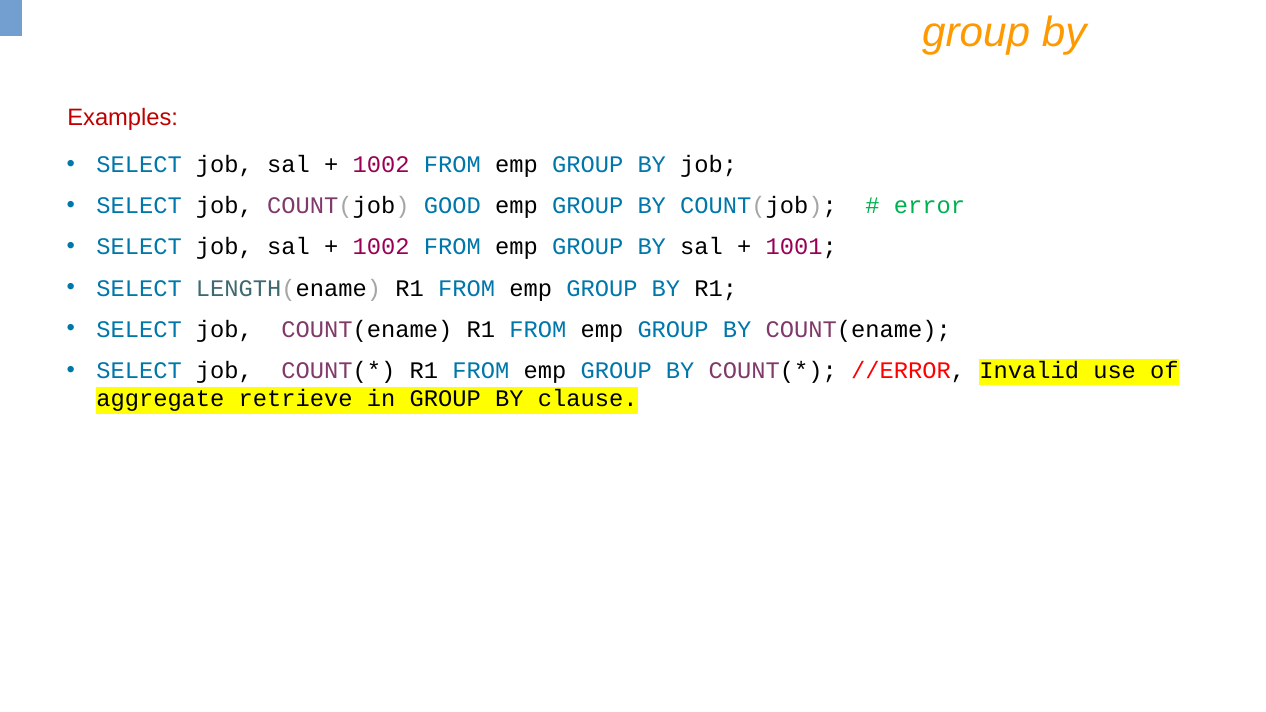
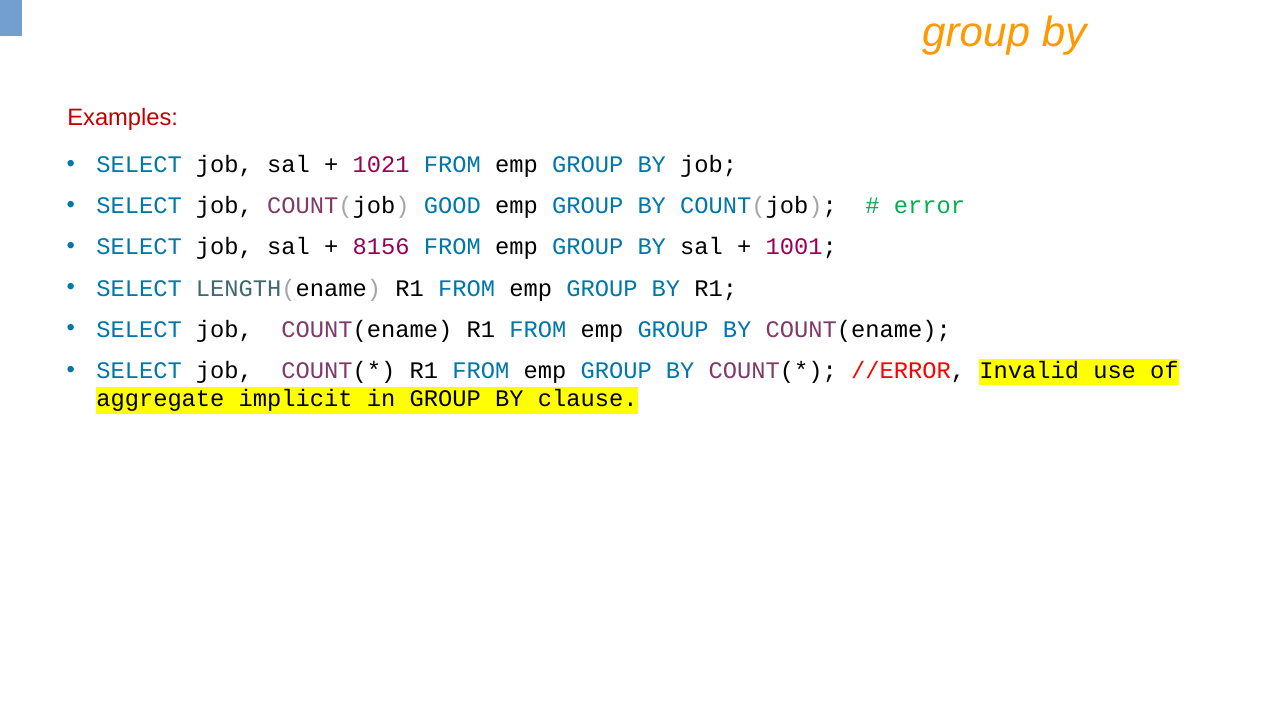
1002 at (381, 165): 1002 -> 1021
1002 at (381, 247): 1002 -> 8156
retrieve: retrieve -> implicit
